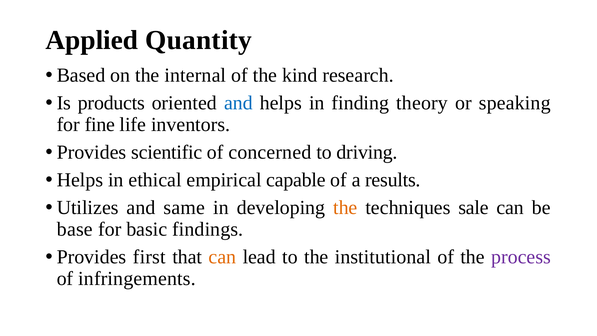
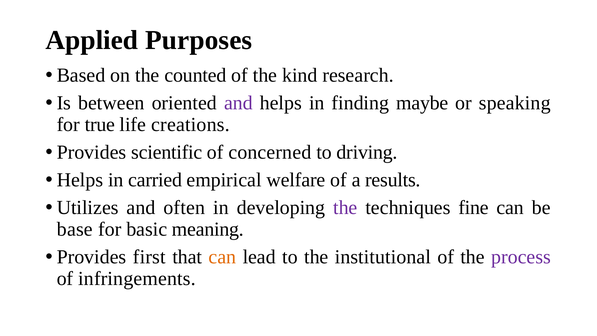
Quantity: Quantity -> Purposes
internal: internal -> counted
products: products -> between
and at (238, 103) colour: blue -> purple
theory: theory -> maybe
fine: fine -> true
inventors: inventors -> creations
ethical: ethical -> carried
capable: capable -> welfare
same: same -> often
the at (345, 208) colour: orange -> purple
sale: sale -> fine
findings: findings -> meaning
